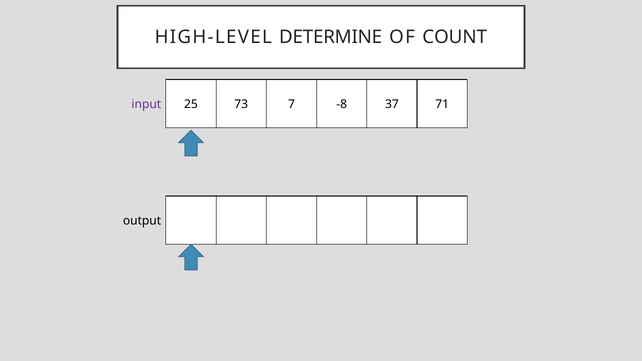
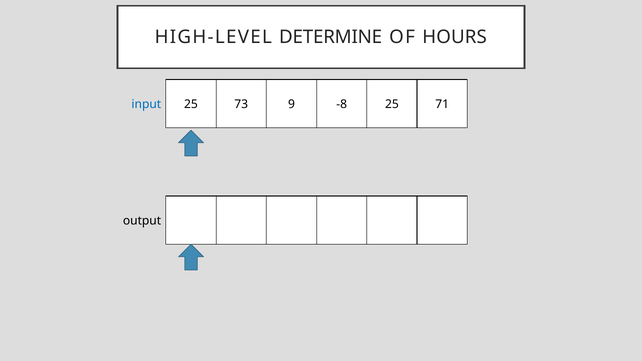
COUNT: COUNT -> HOURS
input colour: purple -> blue
7: 7 -> 9
-8 37: 37 -> 25
